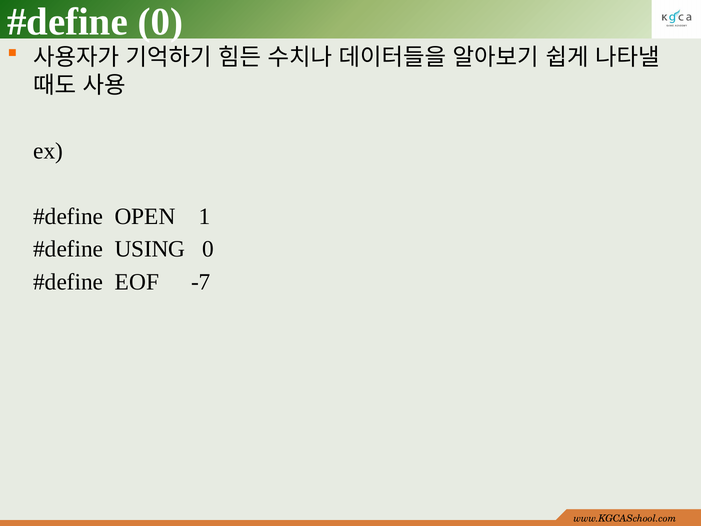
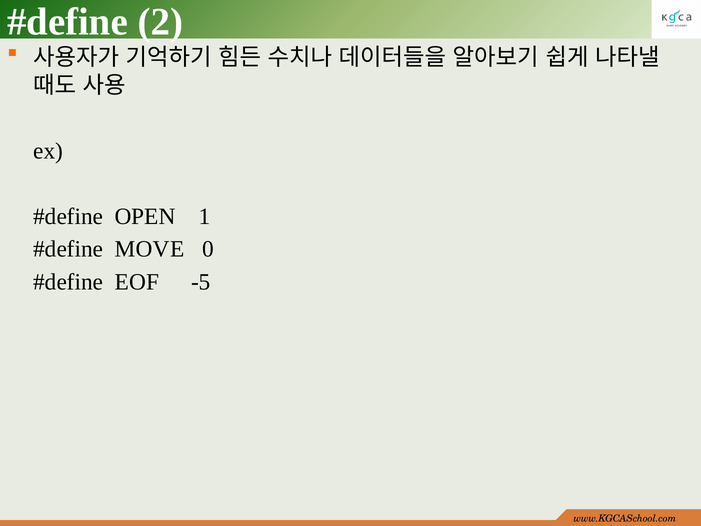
0 at (160, 22): 0 -> 2
USING: USING -> MOVE
-7: -7 -> -5
